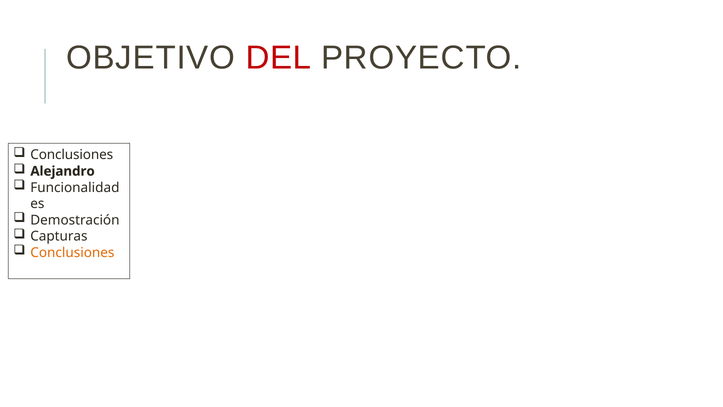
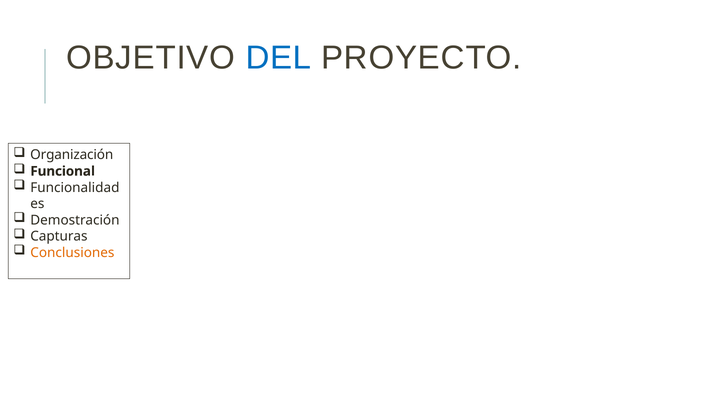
DEL colour: red -> blue
Conclusiones at (72, 155): Conclusiones -> Organización
Alejandro: Alejandro -> Funcional
